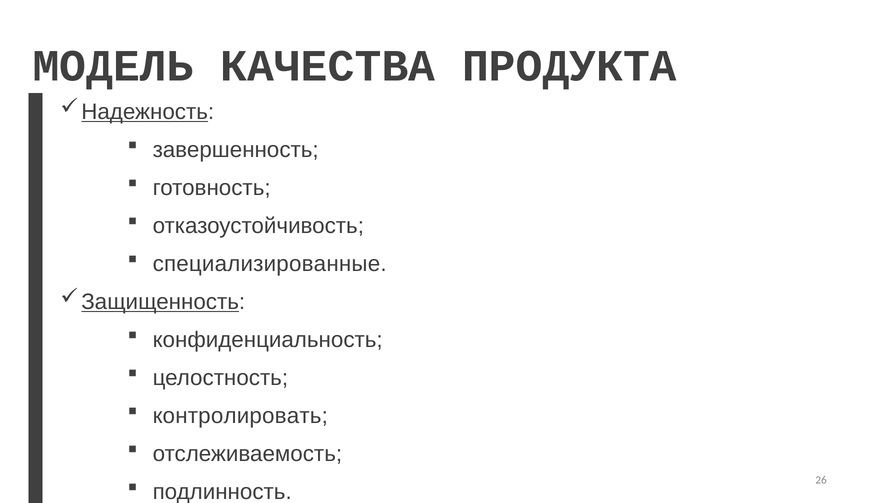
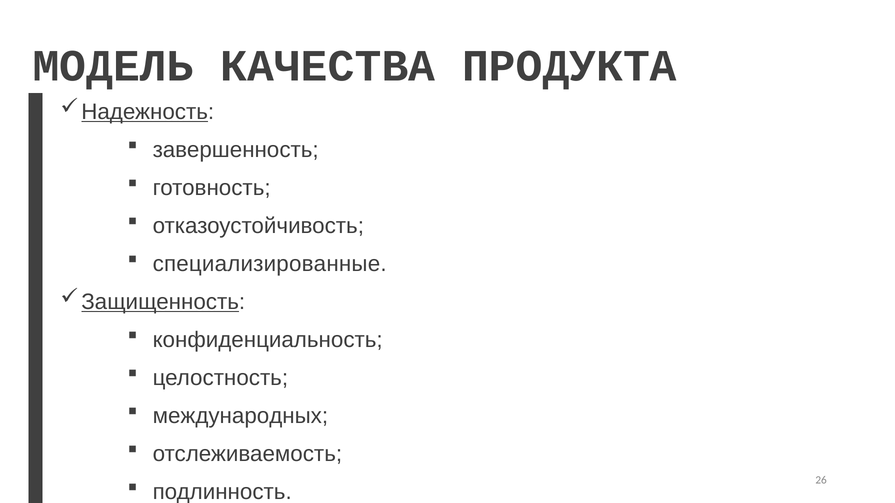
контролировать: контролировать -> международных
